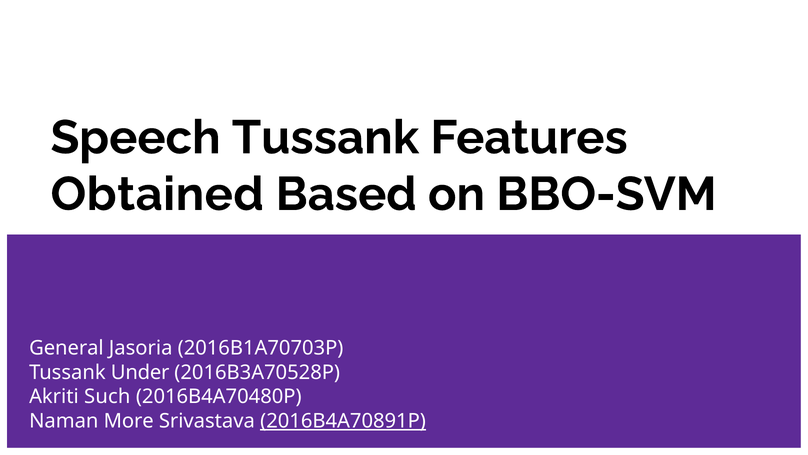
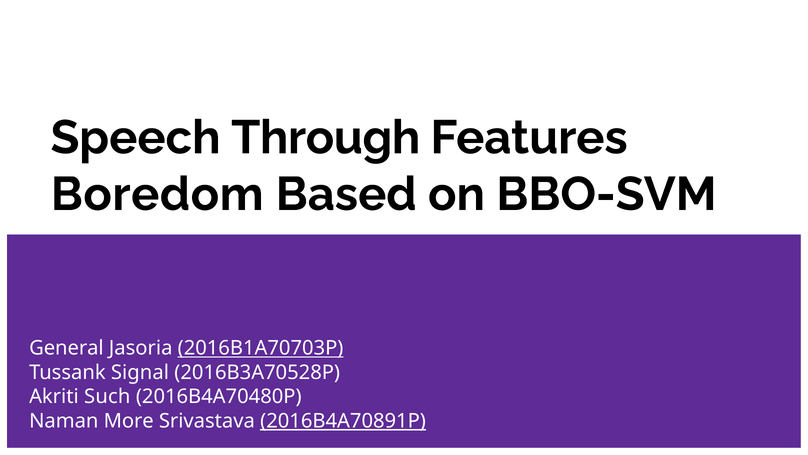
Speech Tussank: Tussank -> Through
Obtained: Obtained -> Boredom
2016B1A70703P underline: none -> present
Under: Under -> Signal
